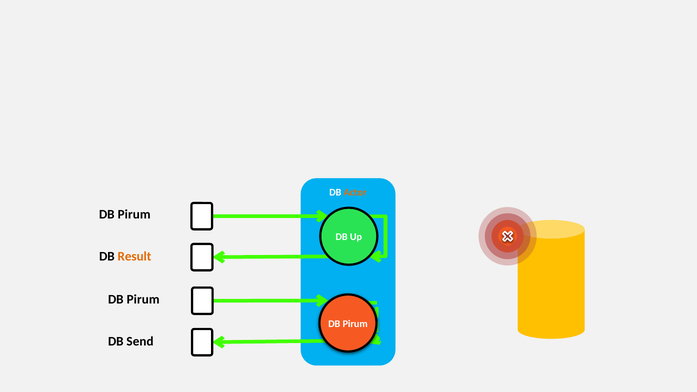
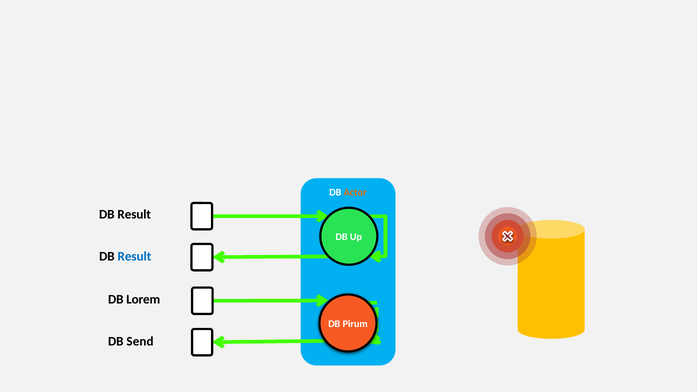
Pirum at (134, 214): Pirum -> Result
Result at (134, 257) colour: orange -> blue
Pirum at (143, 300): Pirum -> Lorem
